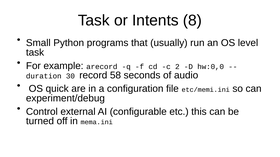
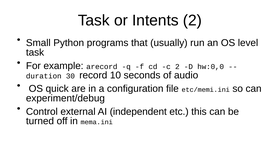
Intents 8: 8 -> 2
58: 58 -> 10
configurable: configurable -> independent
